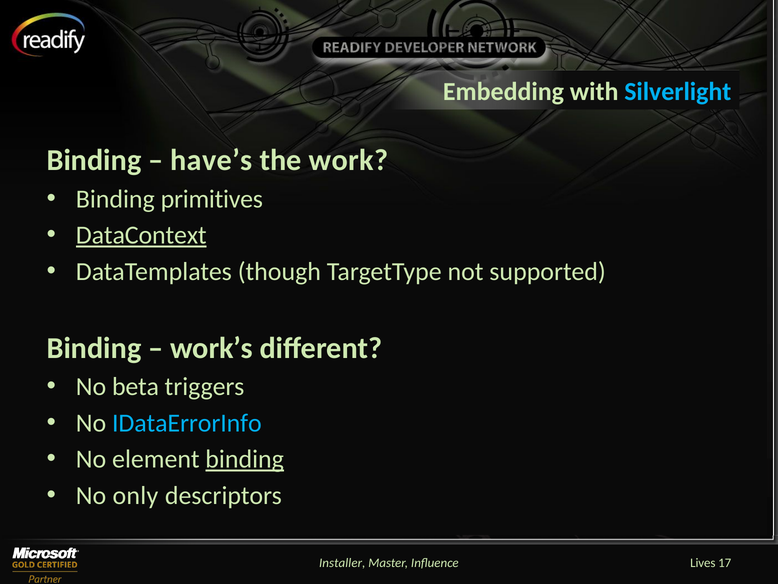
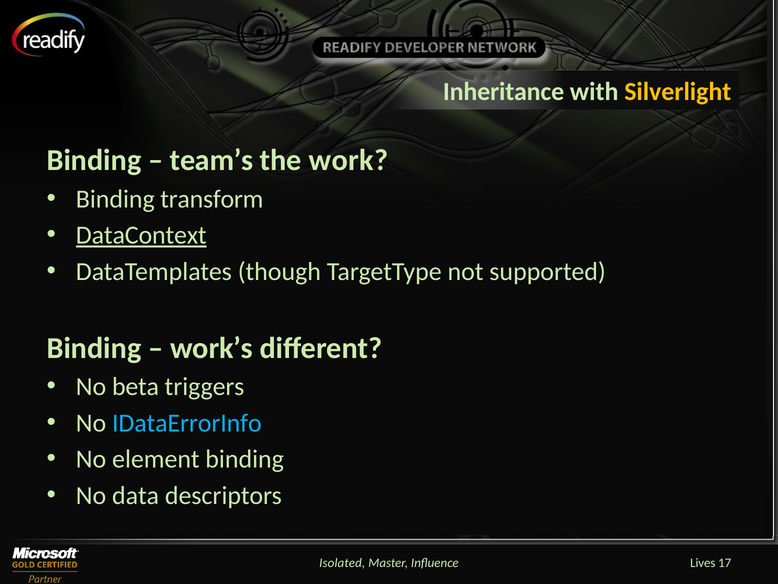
Embedding: Embedding -> Inheritance
Silverlight colour: light blue -> yellow
have’s: have’s -> team’s
primitives: primitives -> transform
binding at (245, 459) underline: present -> none
only: only -> data
Installer: Installer -> Isolated
